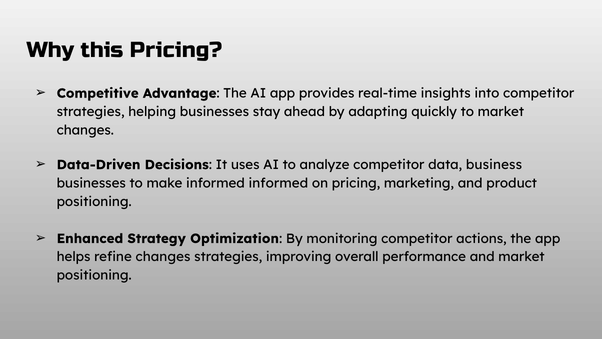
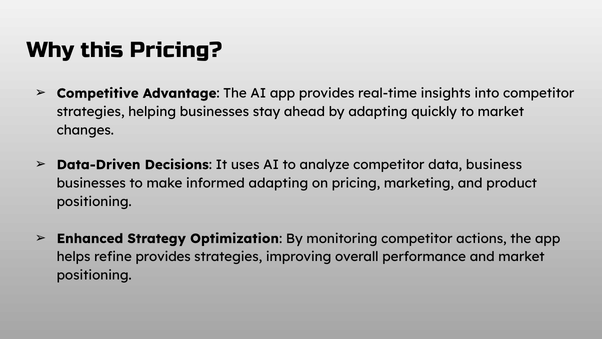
informed informed: informed -> adapting
refine changes: changes -> provides
